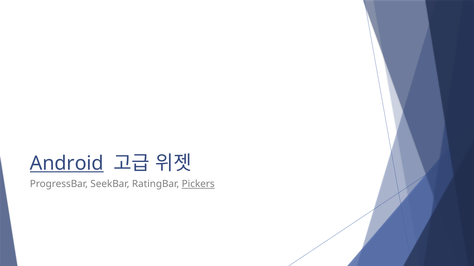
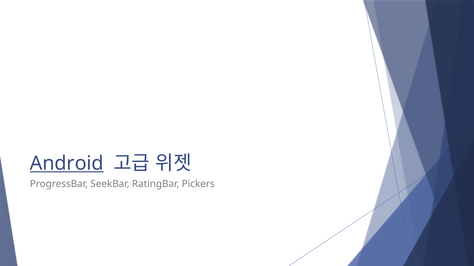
Pickers underline: present -> none
